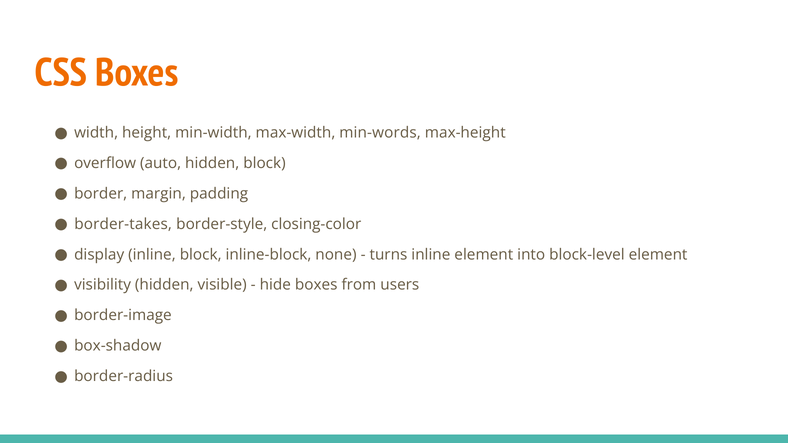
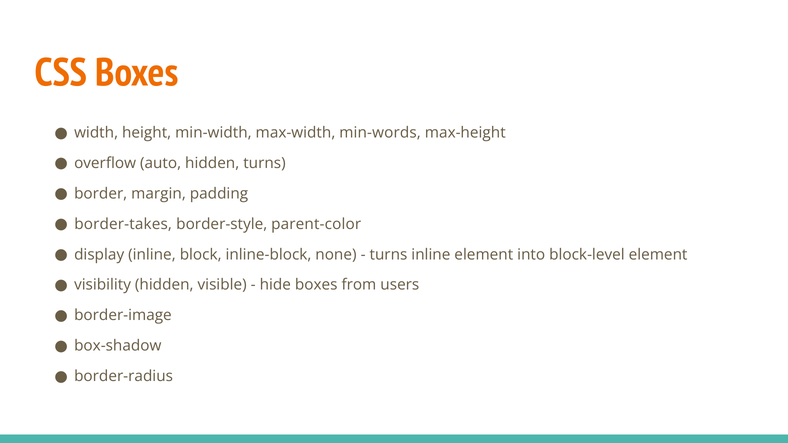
hidden block: block -> turns
closing-color: closing-color -> parent-color
